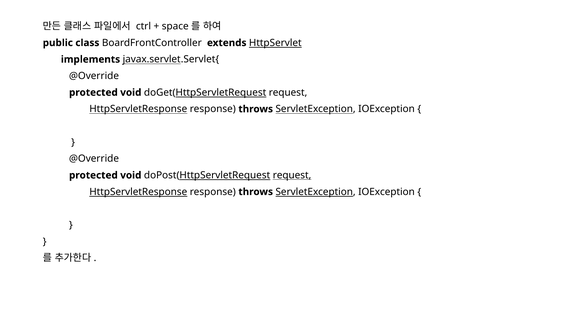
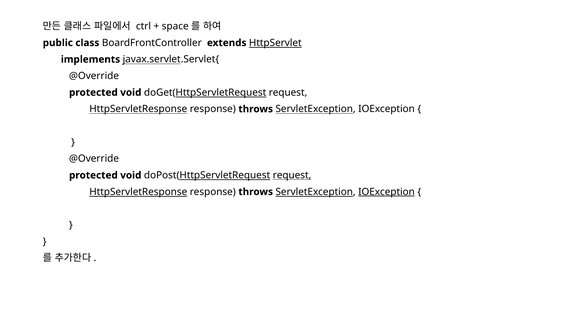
IOException at (386, 192) underline: none -> present
